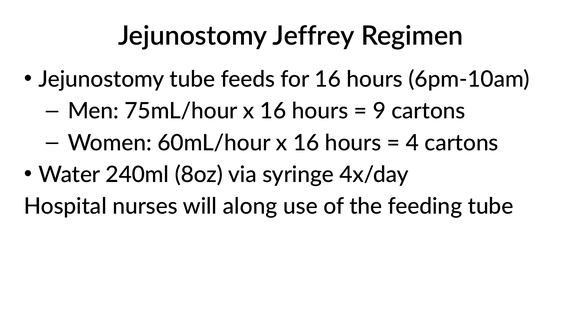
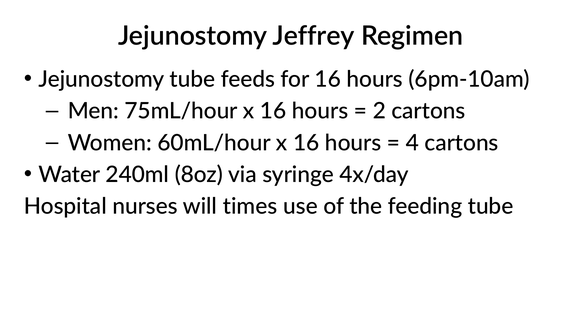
9: 9 -> 2
along: along -> times
